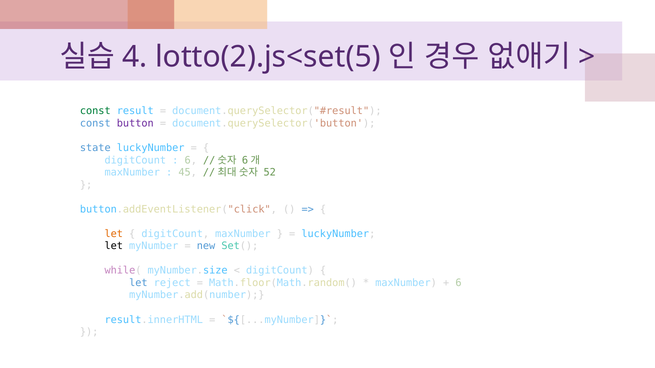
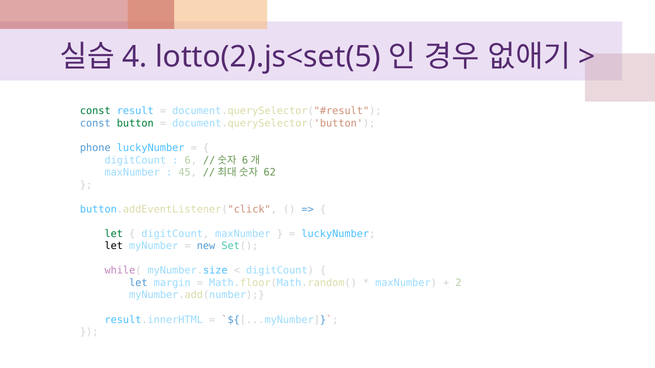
button colour: purple -> green
state: state -> phone
52: 52 -> 62
let at (114, 234) colour: orange -> green
reject: reject -> margin
6 at (458, 283): 6 -> 2
